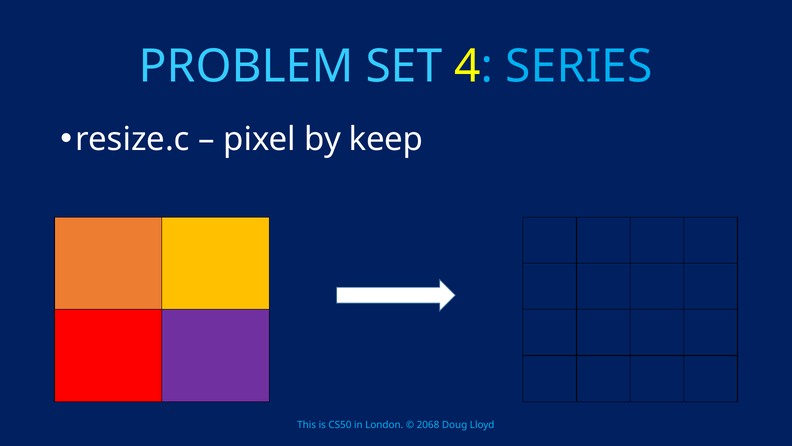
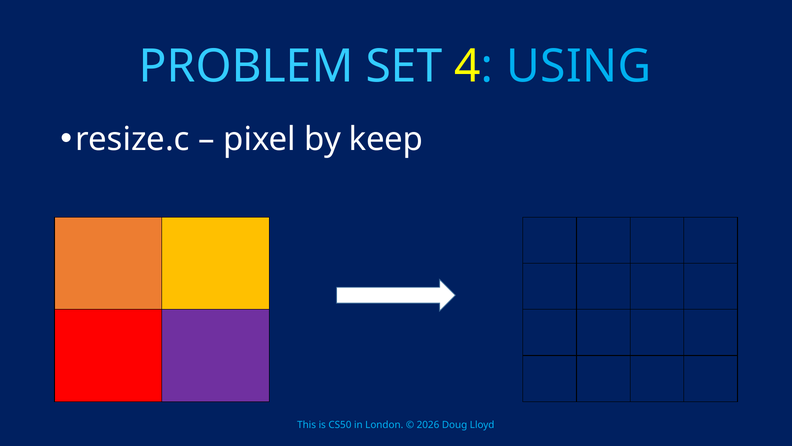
SERIES: SERIES -> USING
2068: 2068 -> 2026
